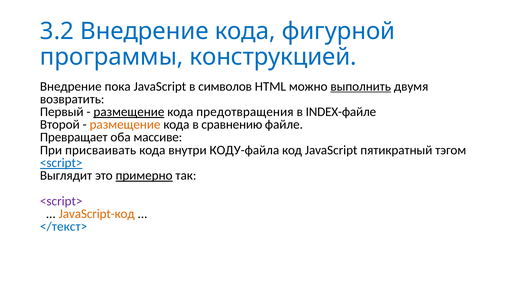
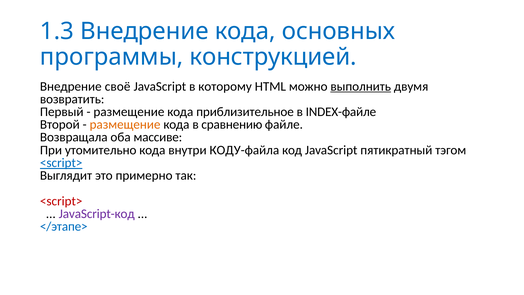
3.2: 3.2 -> 1.3
фигурной: фигурной -> основных
пока: пока -> своё
символов: символов -> которому
размещение at (129, 112) underline: present -> none
предотвращения: предотвращения -> приблизительное
Превращает: Превращает -> Возвращала
присваивать: присваивать -> утомительно
примерно underline: present -> none
<script> at (61, 201) colour: purple -> red
JavaScript-код colour: orange -> purple
</текст>: </текст> -> </этапе>
